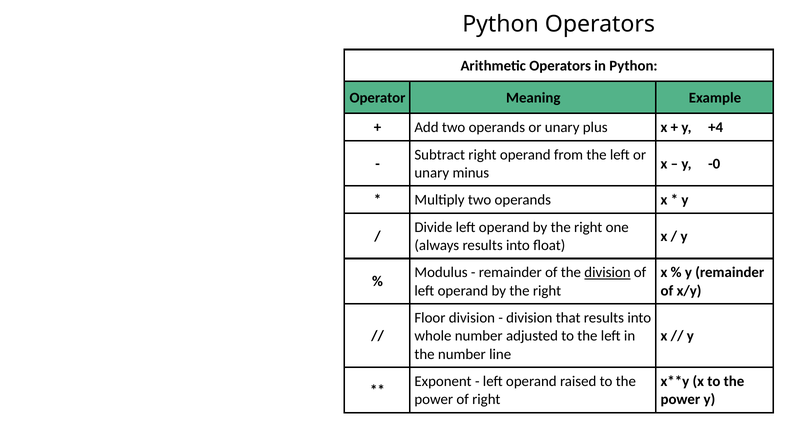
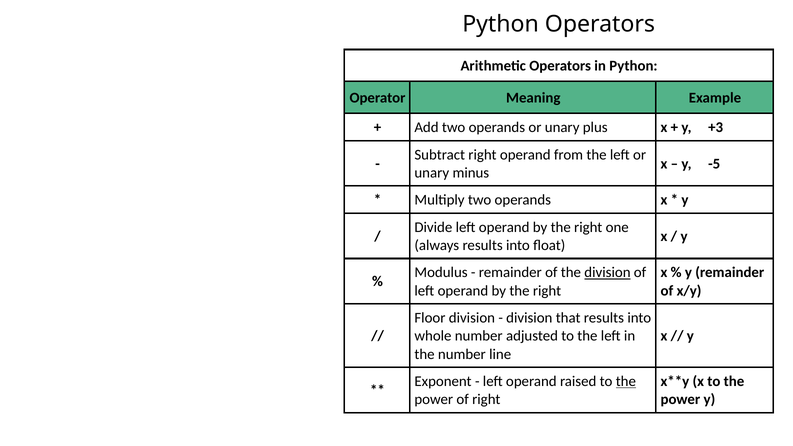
+4: +4 -> +3
-0: -0 -> -5
the at (626, 381) underline: none -> present
